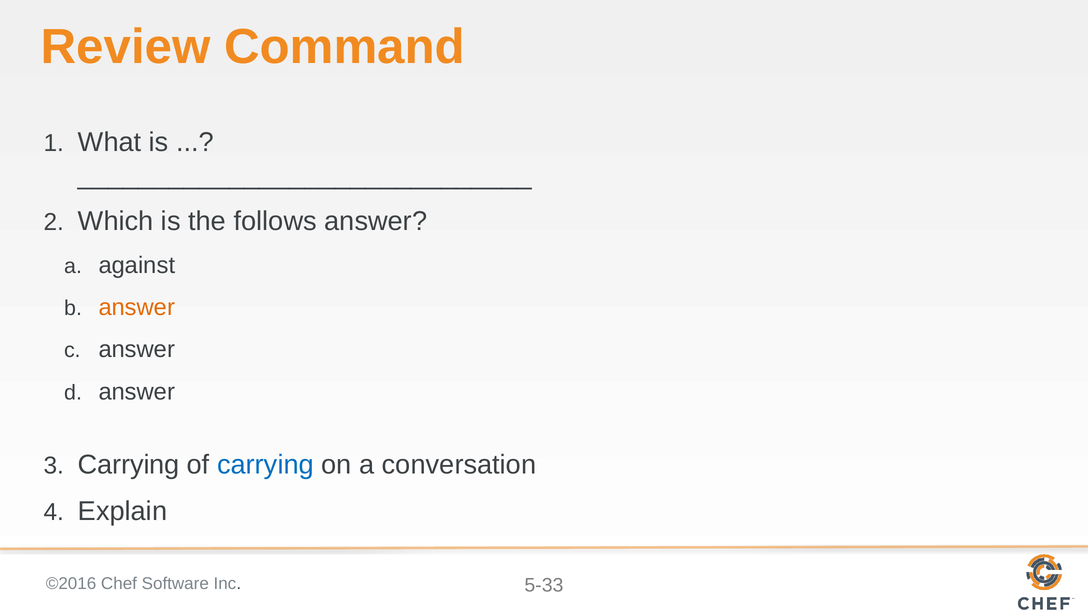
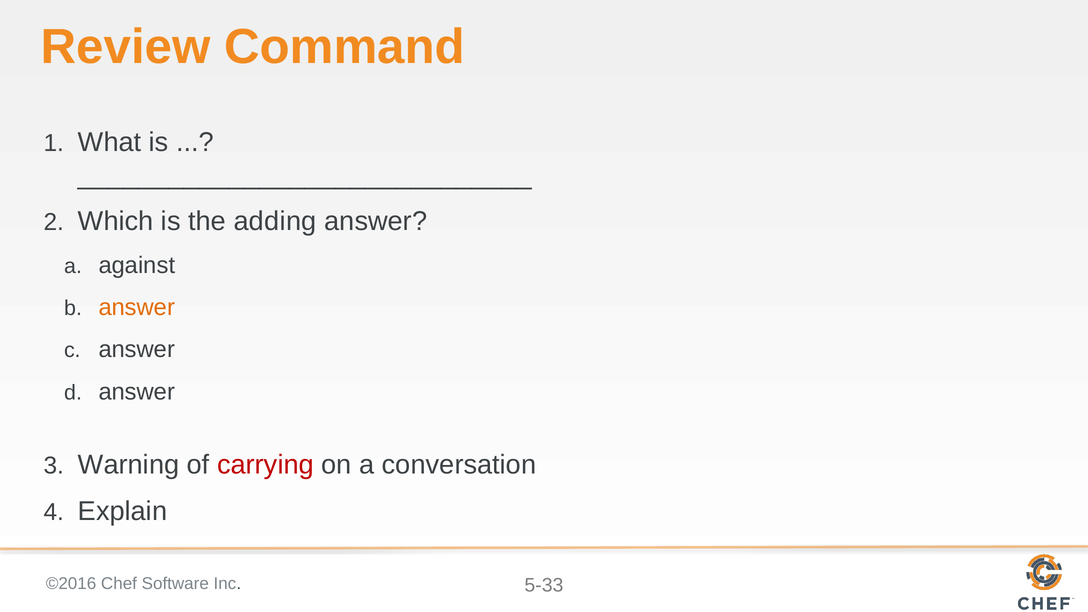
follows: follows -> adding
Carrying at (129, 465): Carrying -> Warning
carrying at (265, 465) colour: blue -> red
